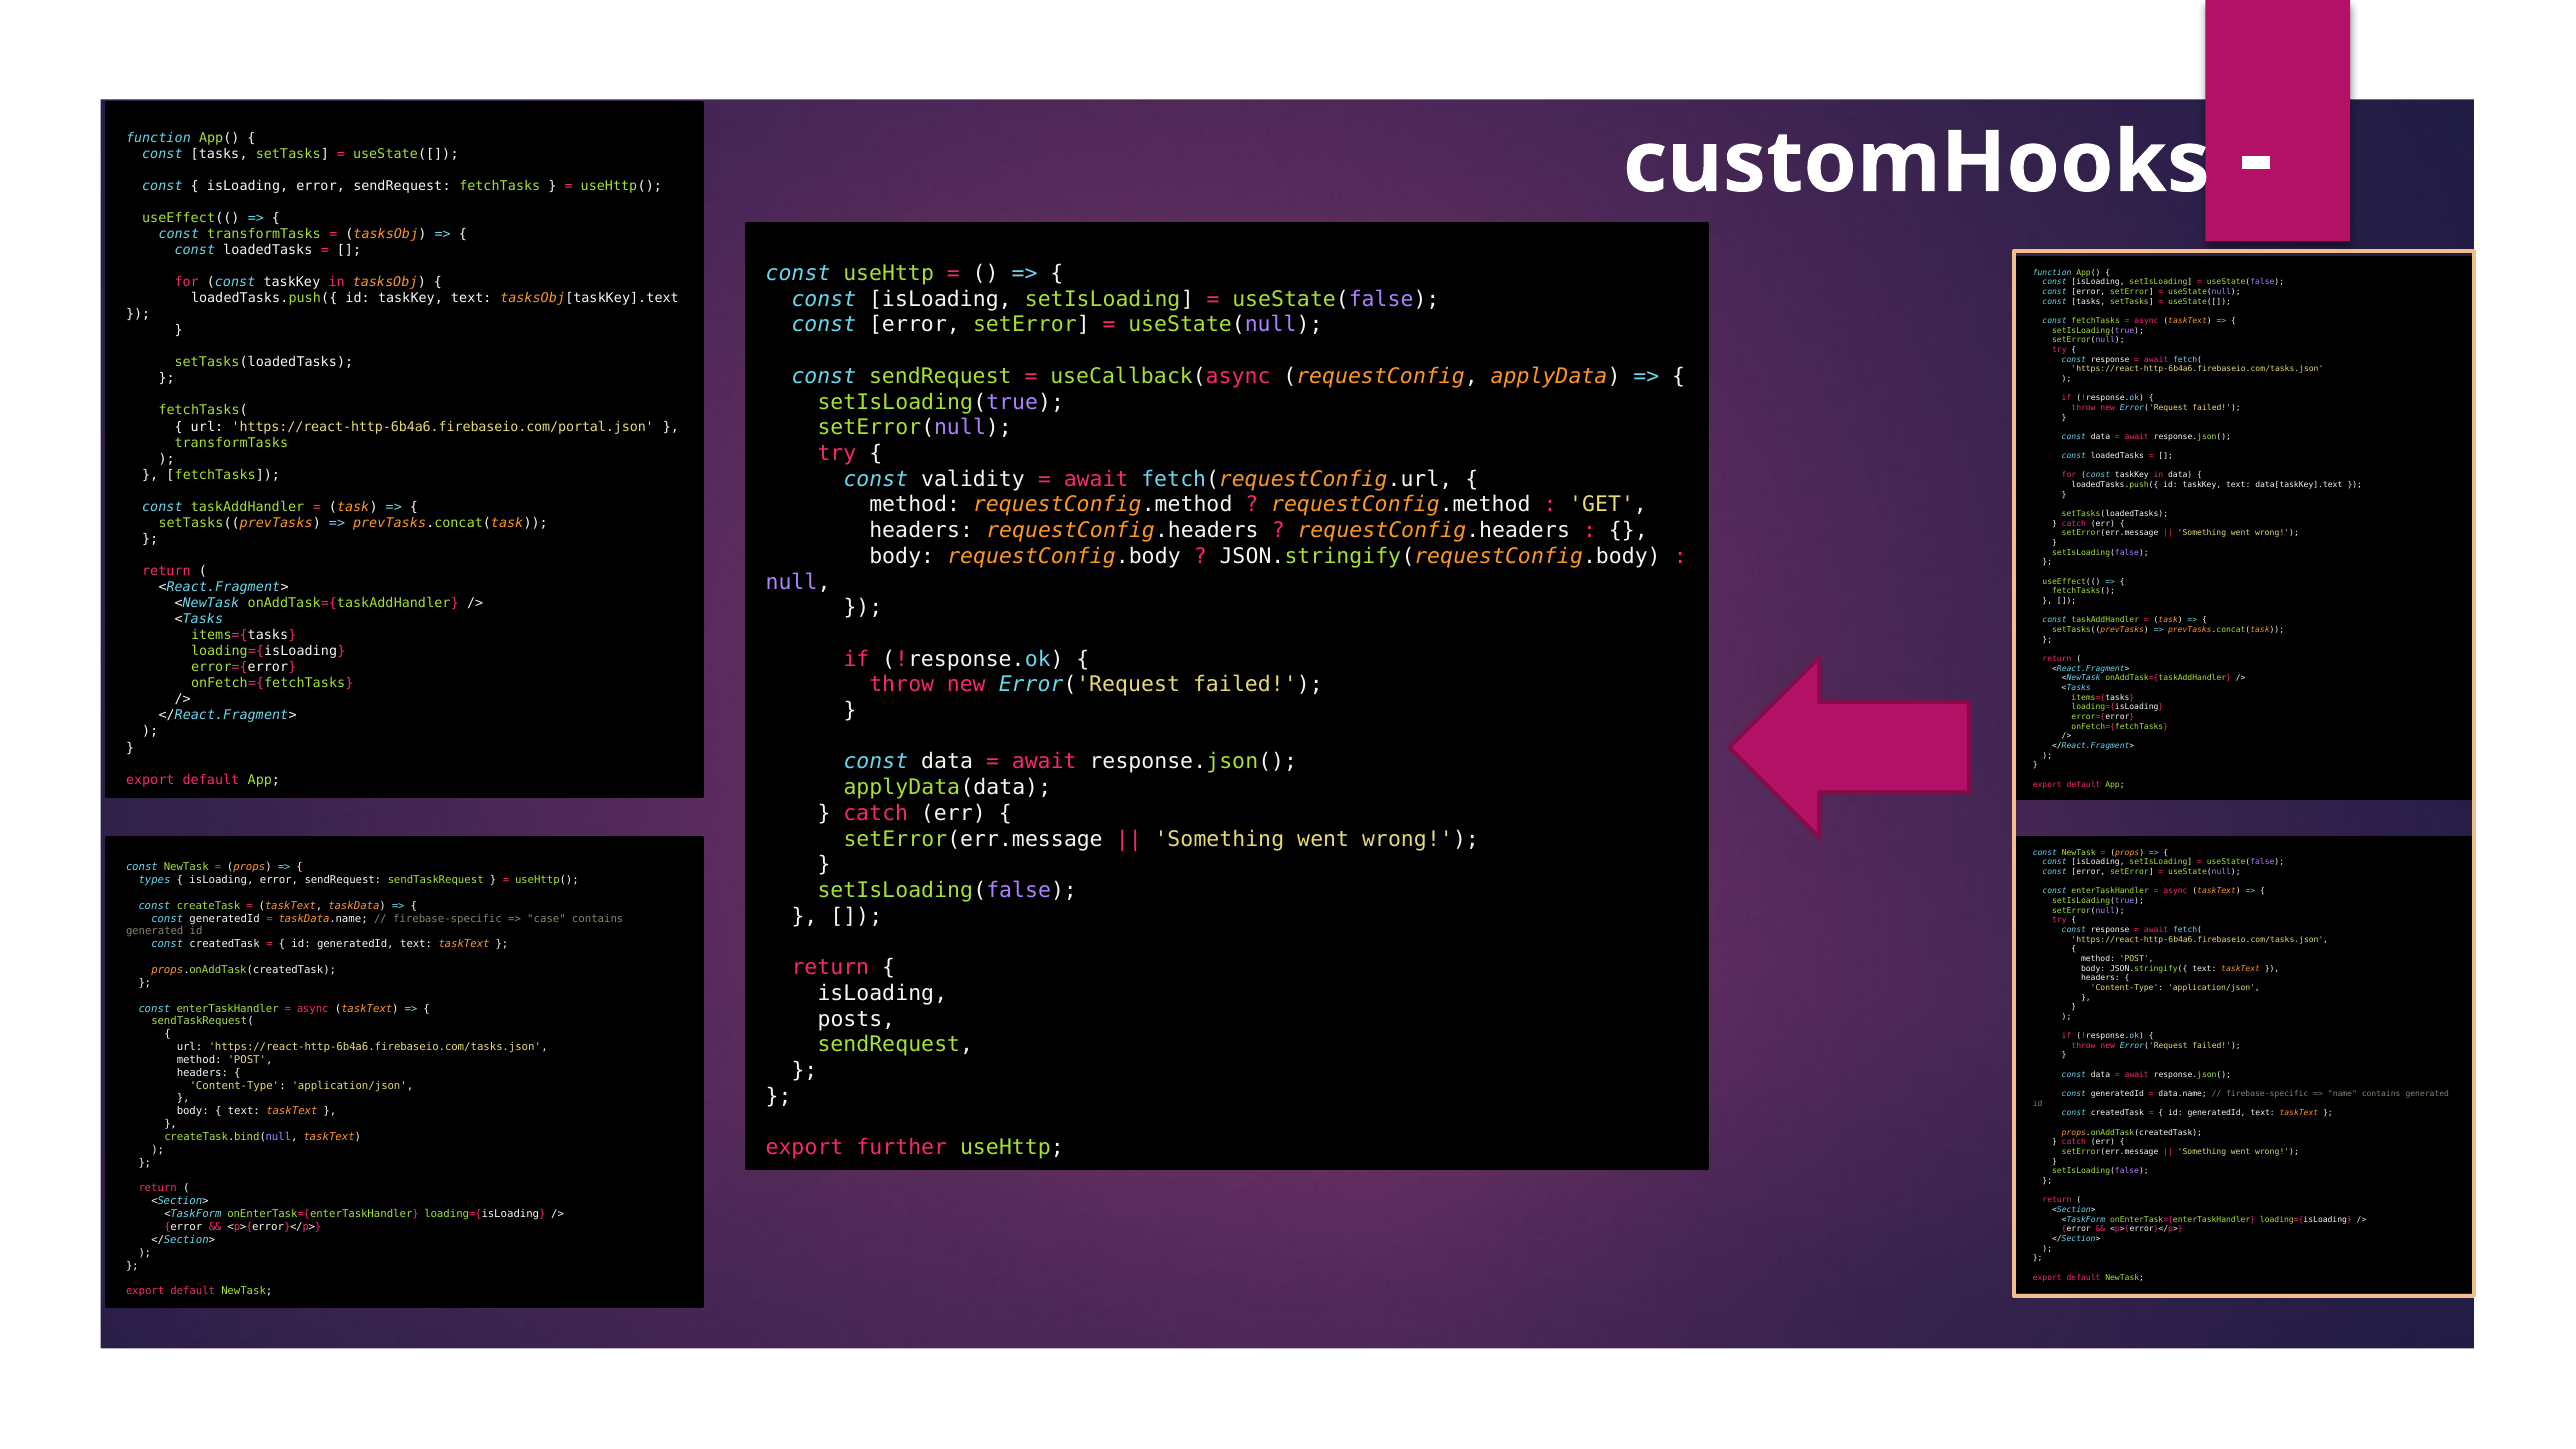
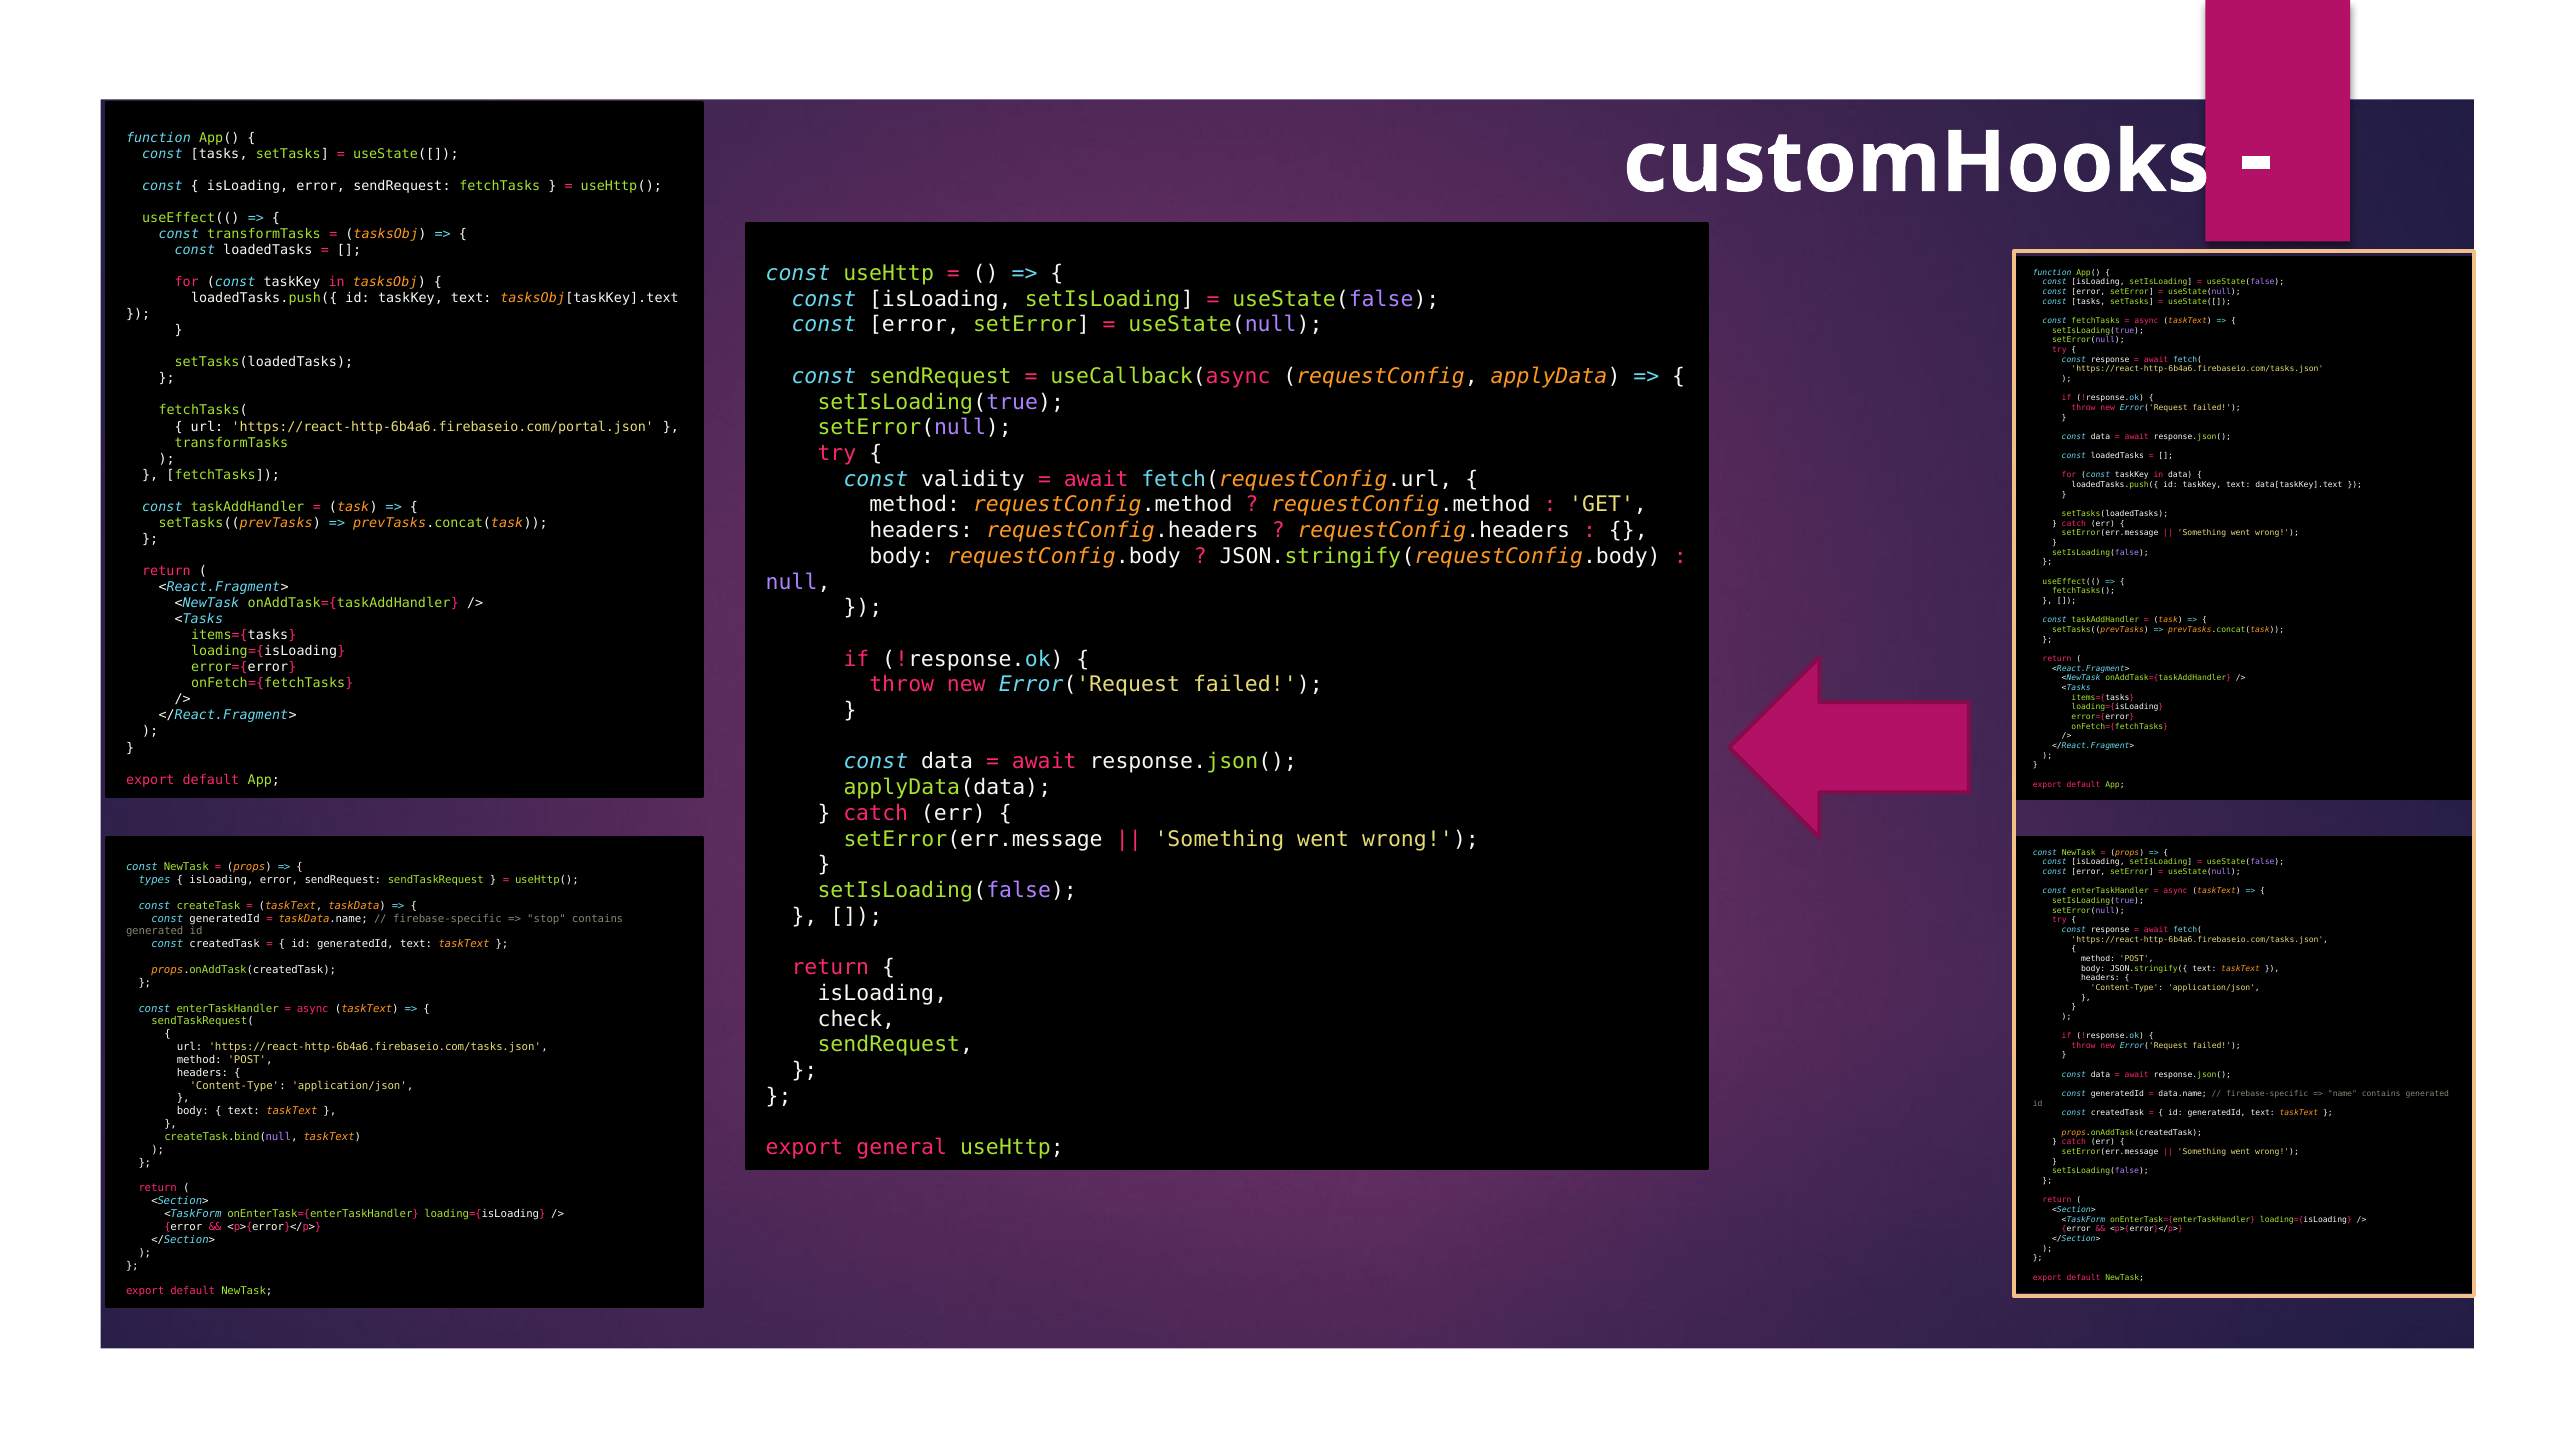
case: case -> stop
posts: posts -> check
further: further -> general
